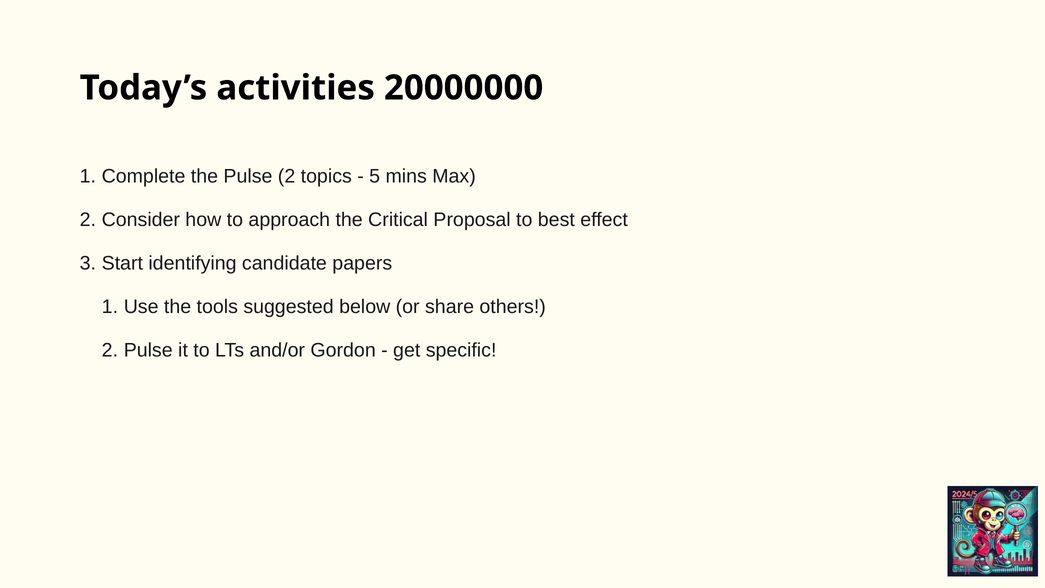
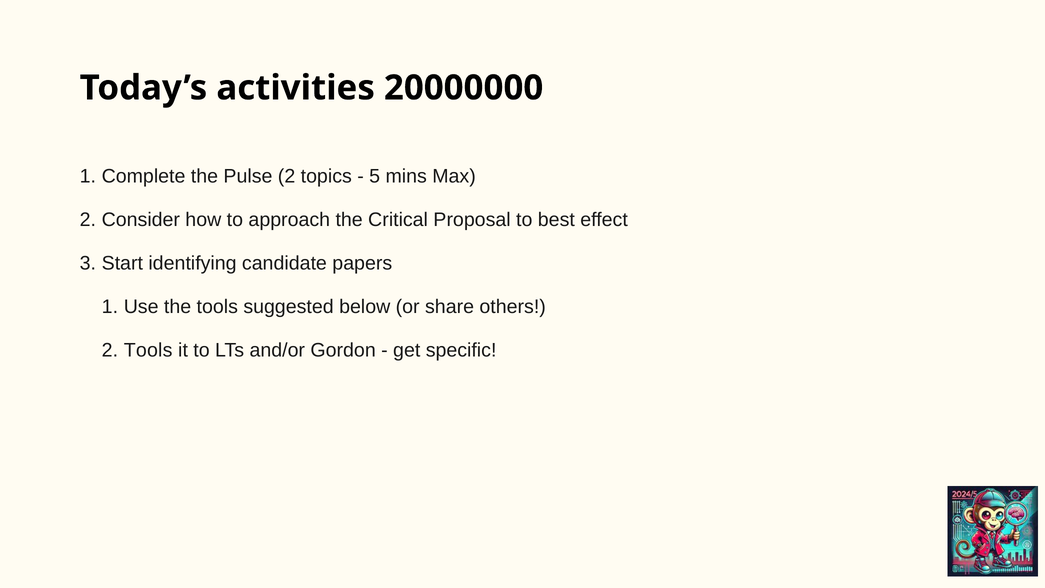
2 Pulse: Pulse -> Tools
